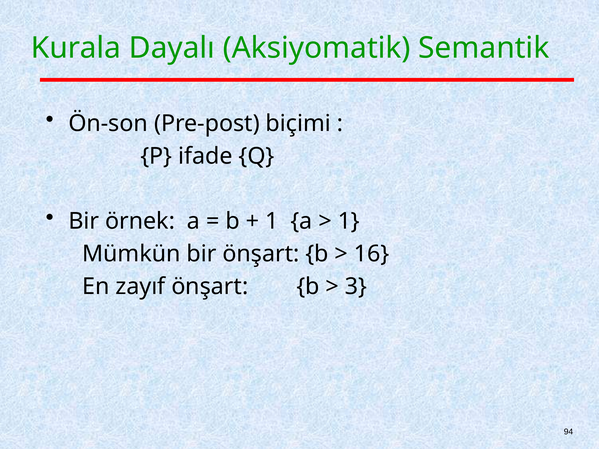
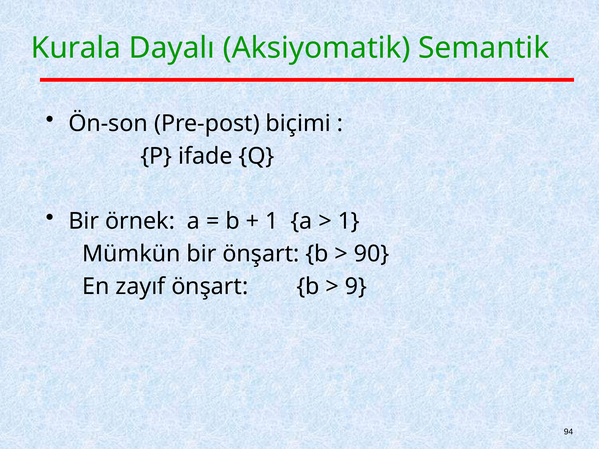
16: 16 -> 90
3: 3 -> 9
